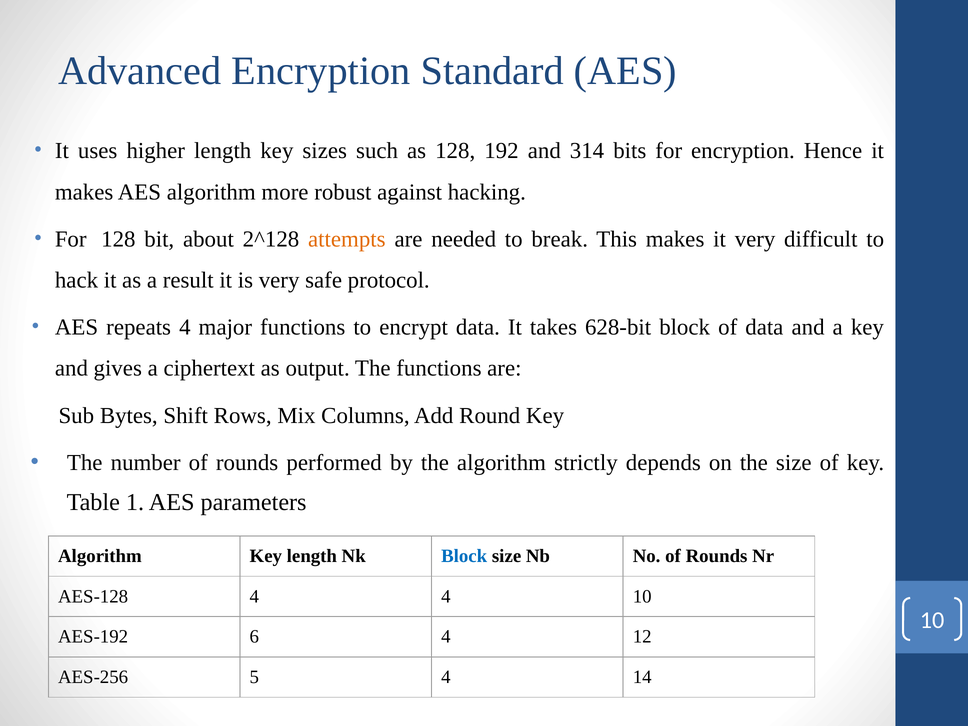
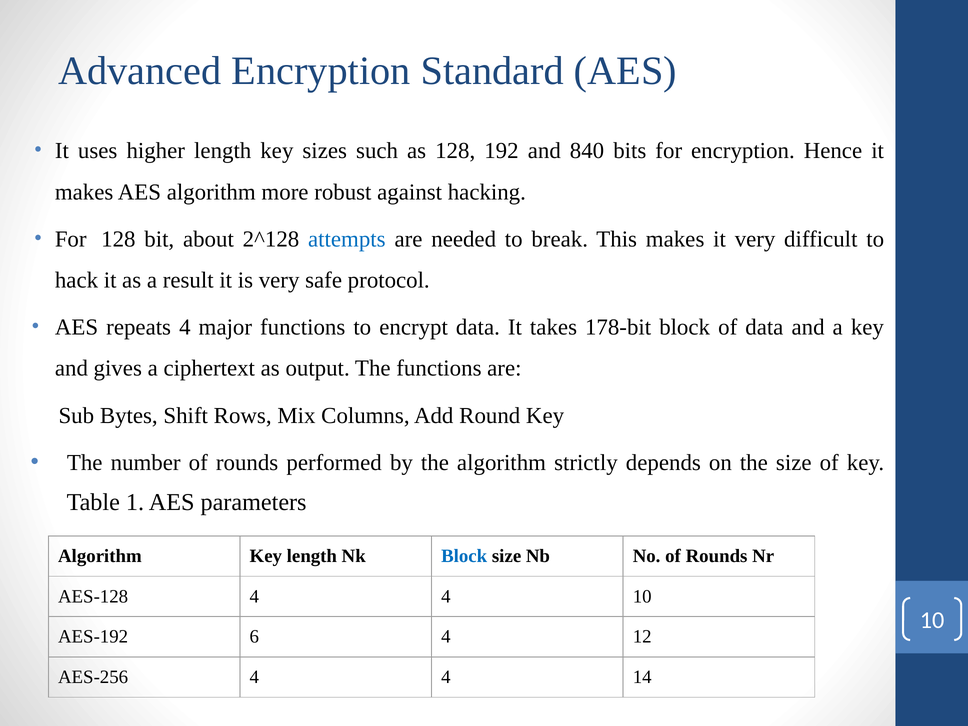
314: 314 -> 840
attempts colour: orange -> blue
628-bit: 628-bit -> 178-bit
AES-256 5: 5 -> 4
